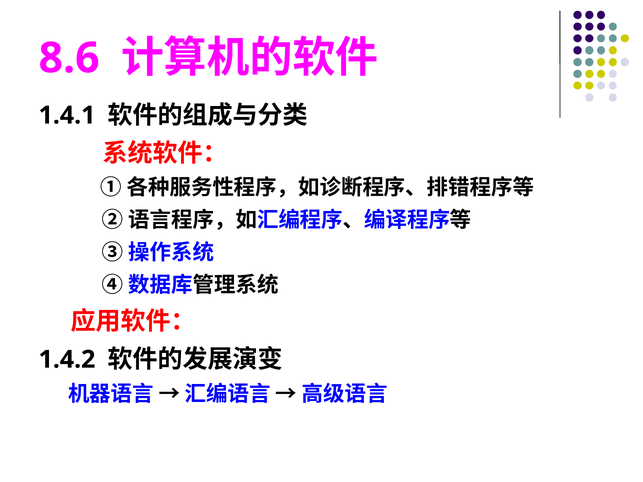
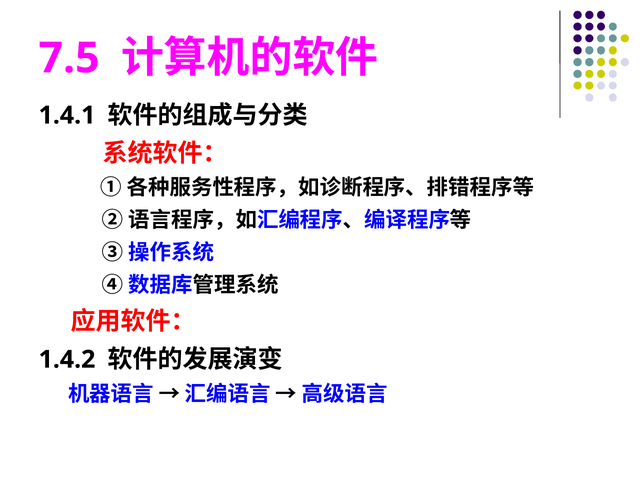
8.6: 8.6 -> 7.5
